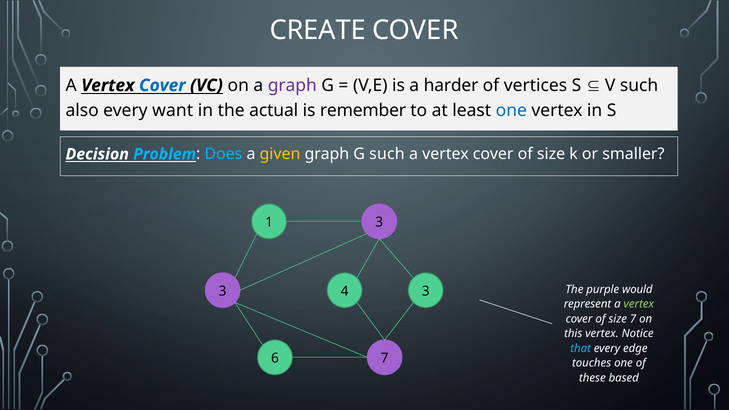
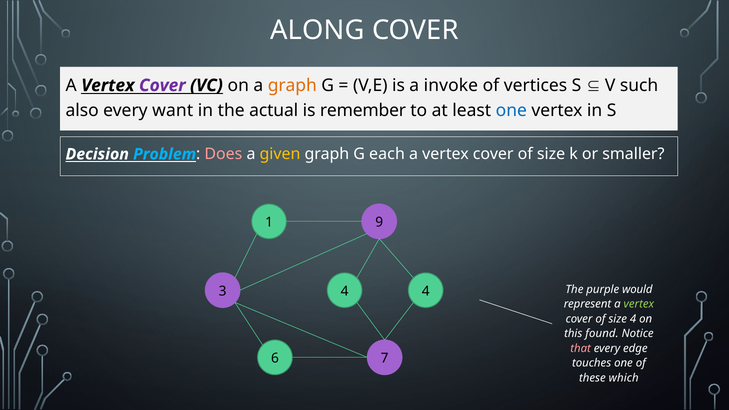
CREATE: CREATE -> ALONG
Cover at (162, 85) colour: blue -> purple
graph at (292, 85) colour: purple -> orange
harder: harder -> invoke
Does colour: light blue -> pink
G such: such -> each
1 3: 3 -> 9
4 3: 3 -> 4
size 7: 7 -> 4
this vertex: vertex -> found
that colour: light blue -> pink
based: based -> which
